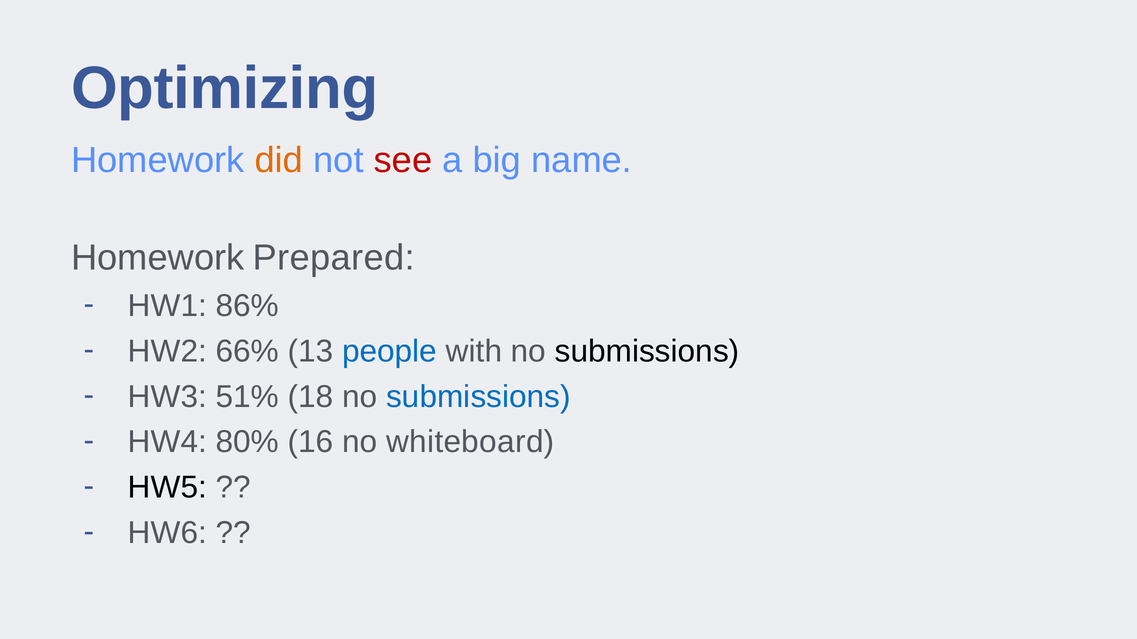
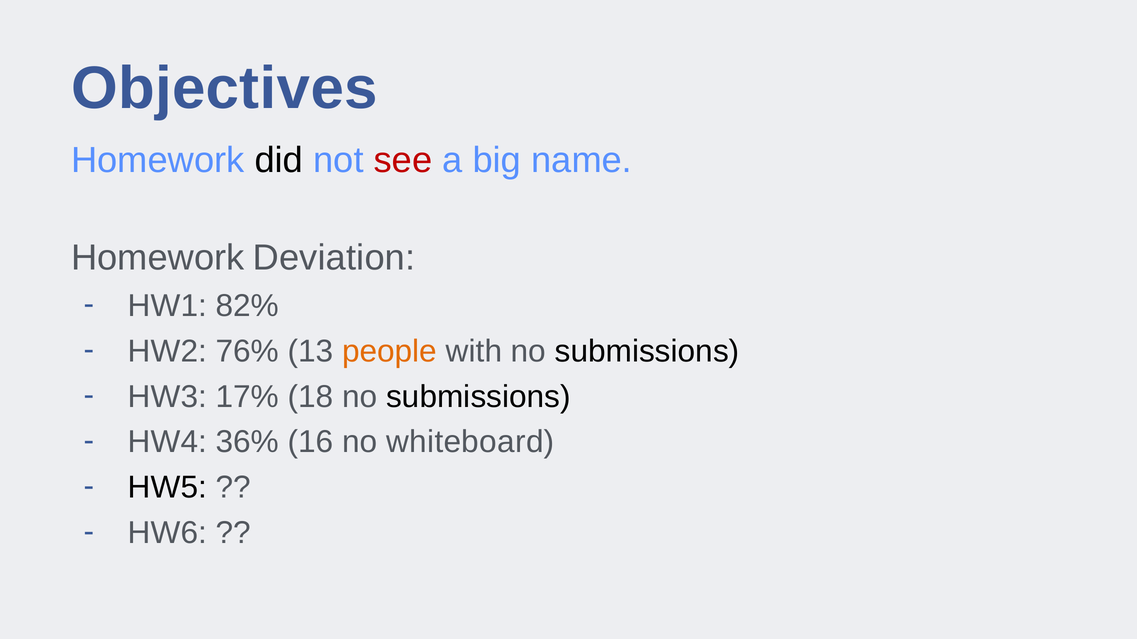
Optimizing: Optimizing -> Objectives
did colour: orange -> black
Prepared: Prepared -> Deviation
86%: 86% -> 82%
66%: 66% -> 76%
people colour: blue -> orange
51%: 51% -> 17%
submissions at (478, 397) colour: blue -> black
80%: 80% -> 36%
